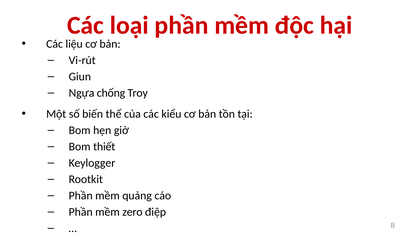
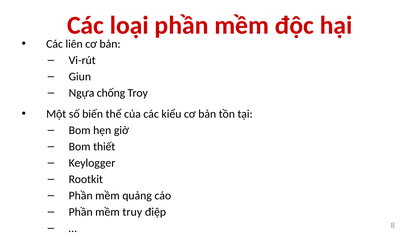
liệu: liệu -> liên
zero: zero -> truy
